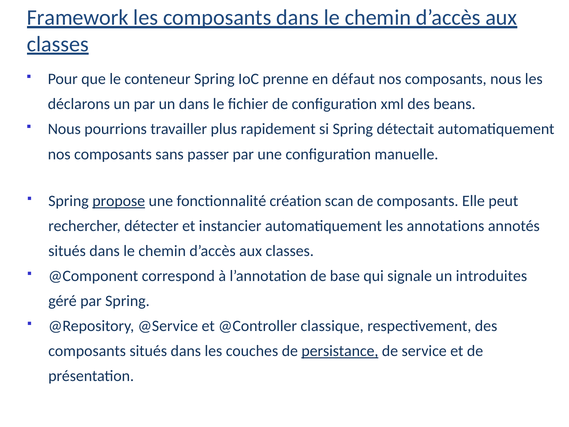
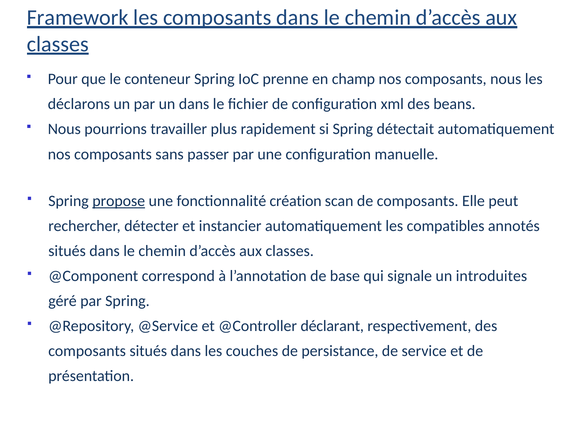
défaut: défaut -> champ
annotations: annotations -> compatibles
classique: classique -> déclarant
persistance underline: present -> none
